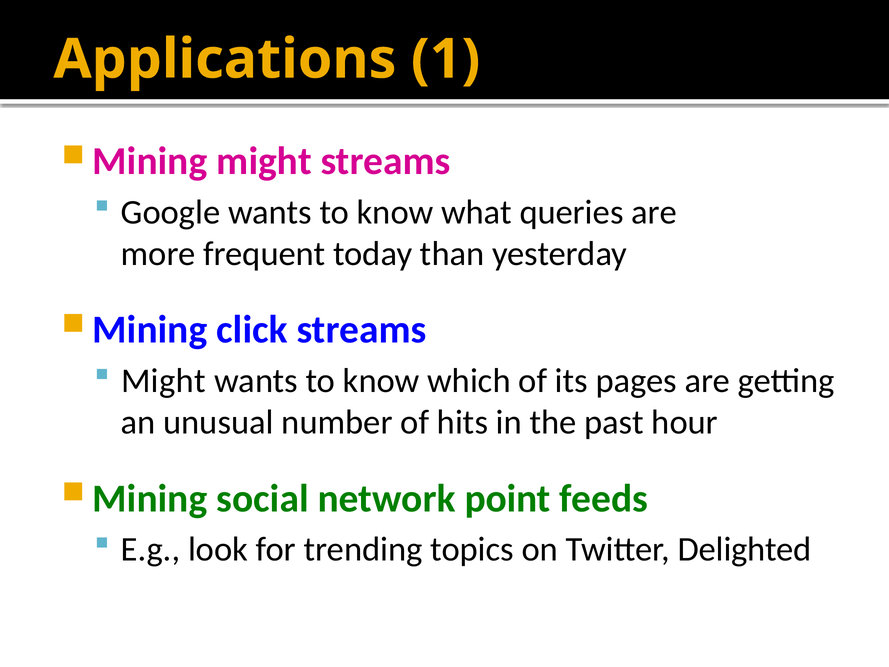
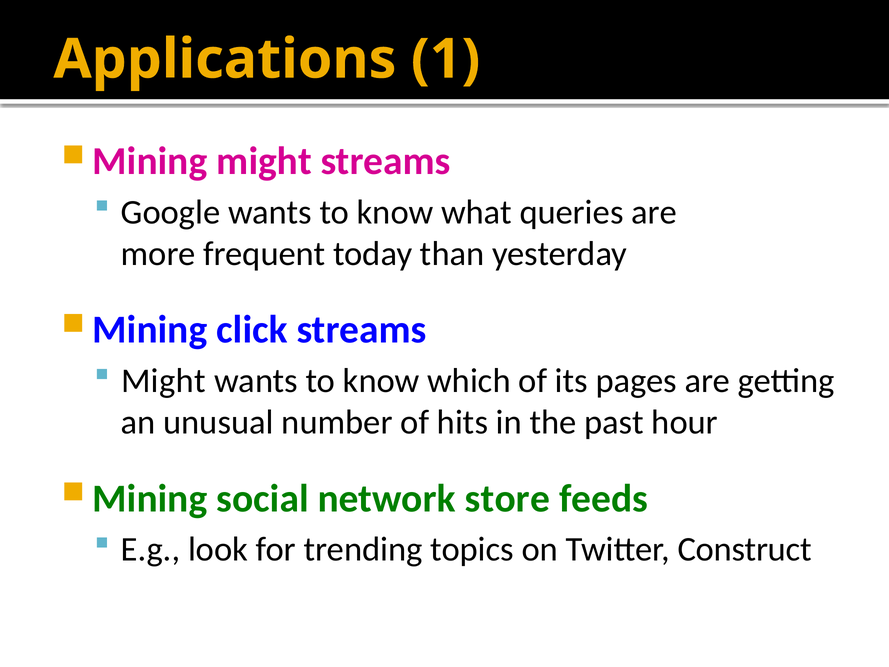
point: point -> store
Delighted: Delighted -> Construct
